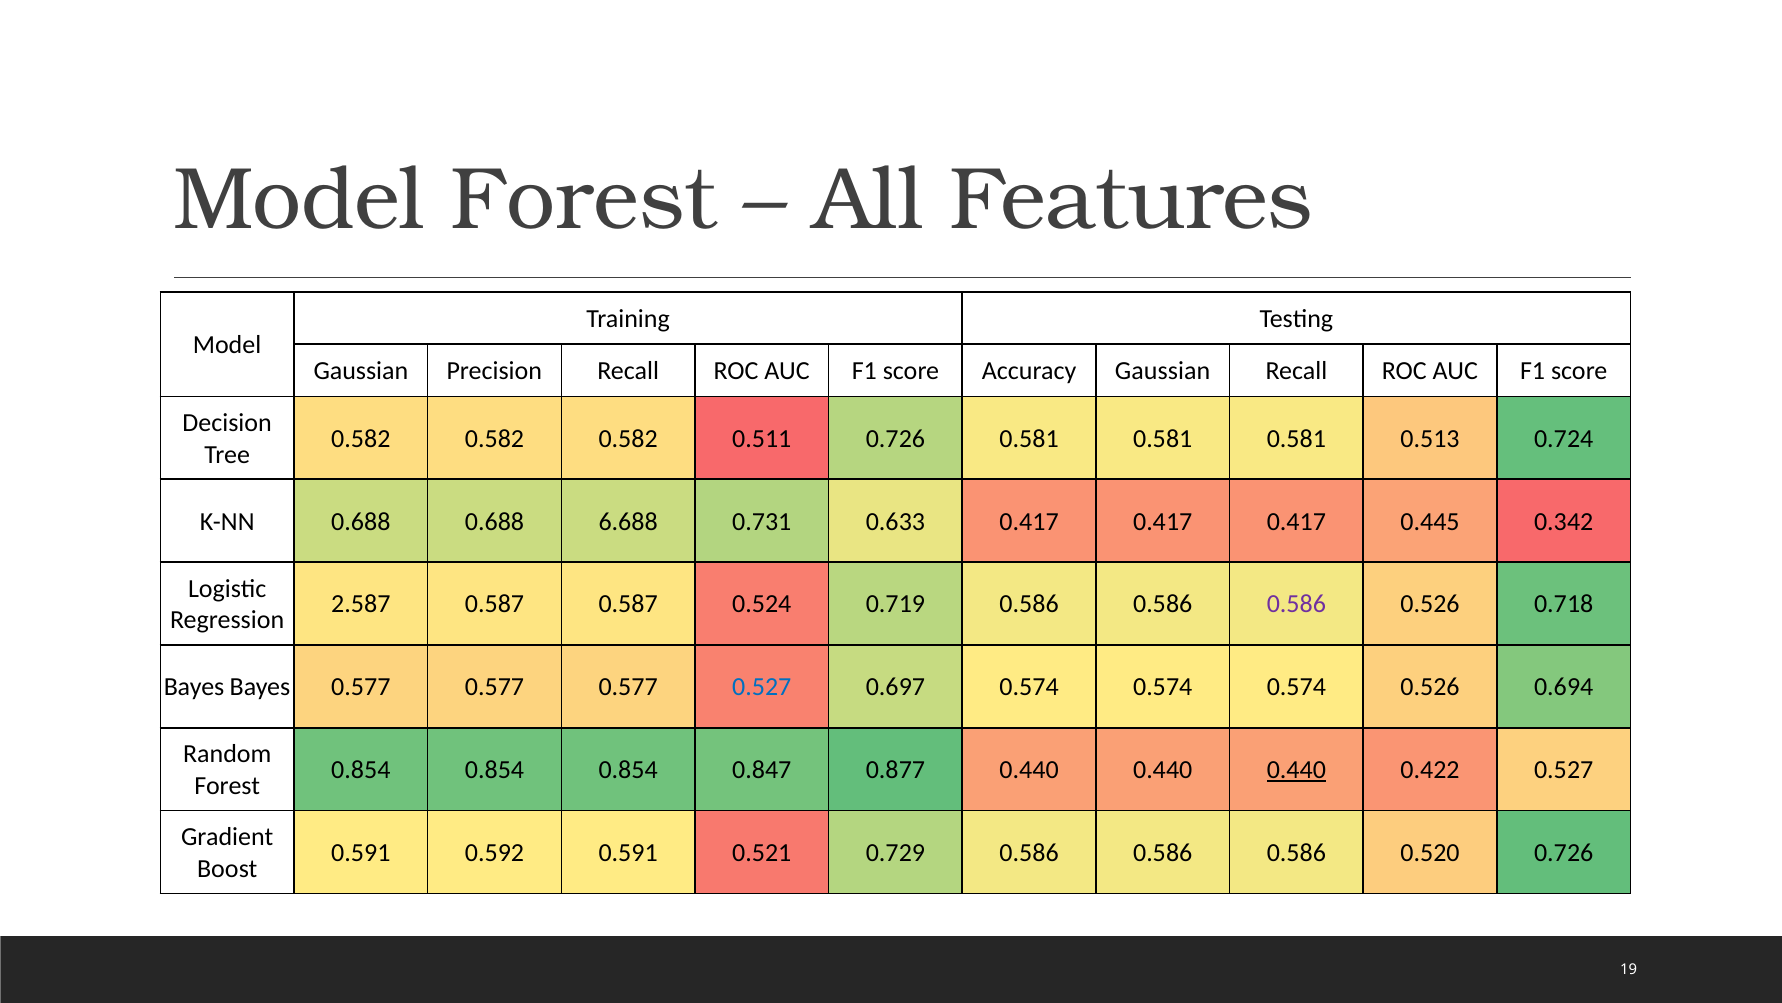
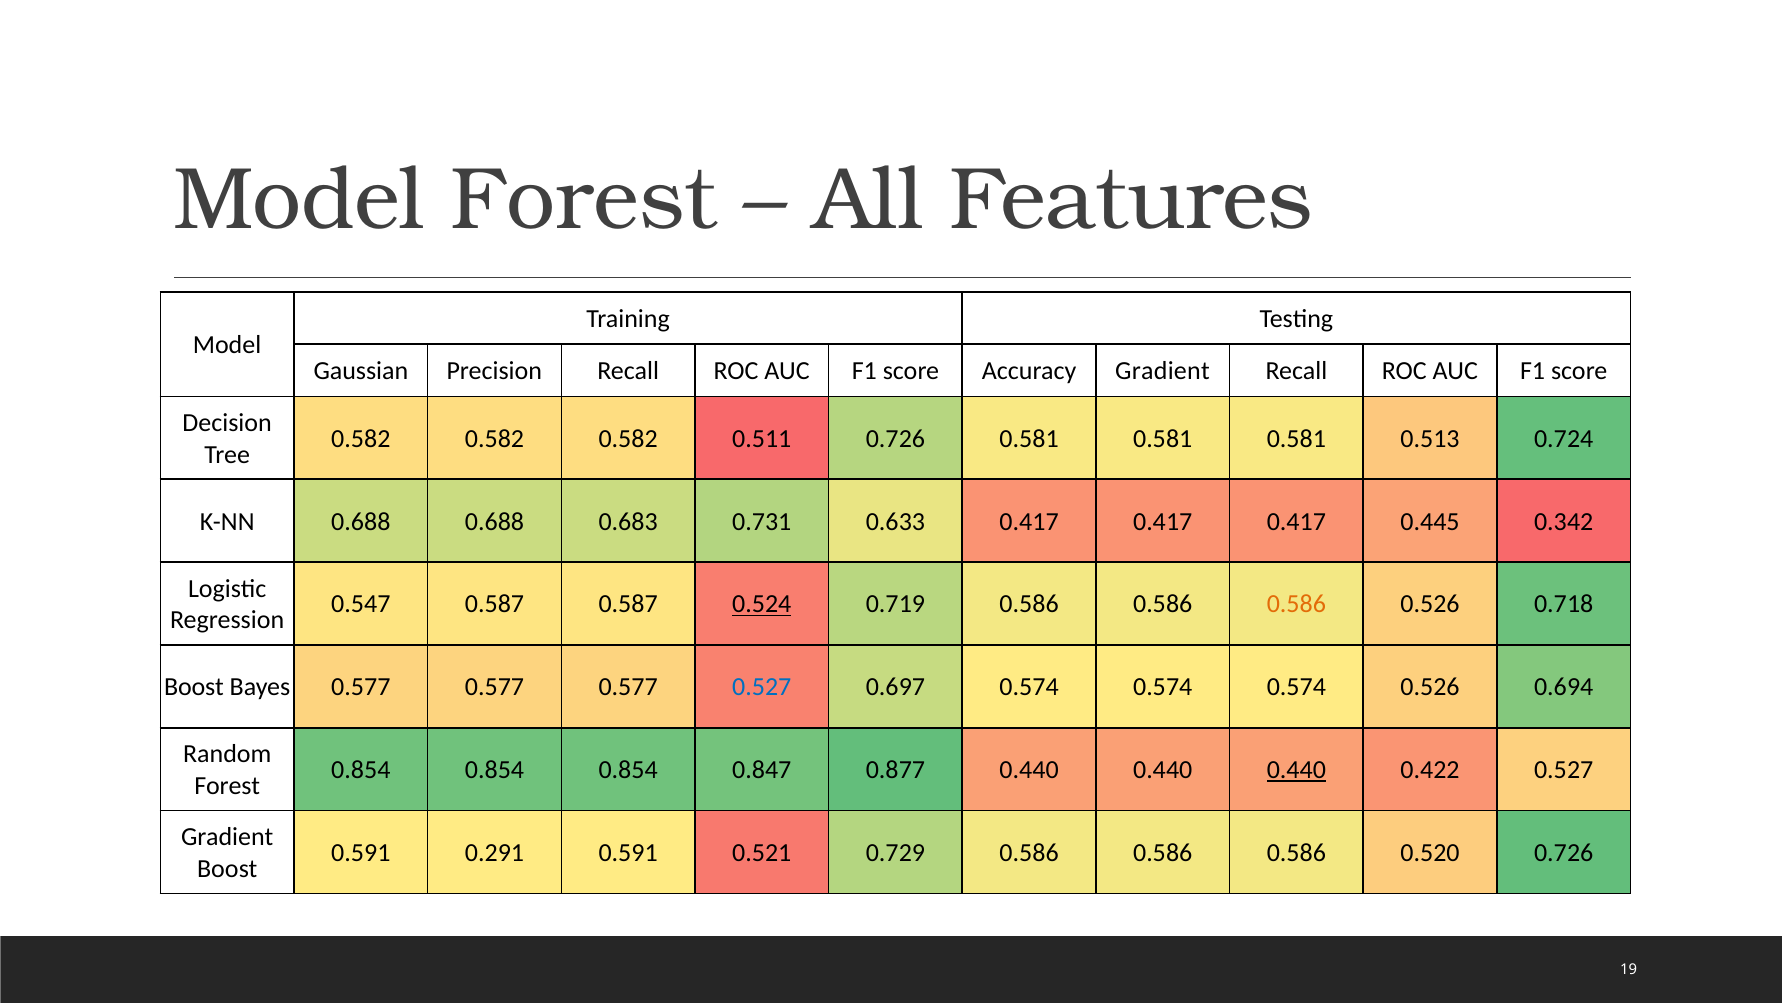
Accuracy Gaussian: Gaussian -> Gradient
6.688: 6.688 -> 0.683
2.587: 2.587 -> 0.547
0.524 underline: none -> present
0.586 at (1296, 604) colour: purple -> orange
Bayes at (194, 687): Bayes -> Boost
0.592: 0.592 -> 0.291
